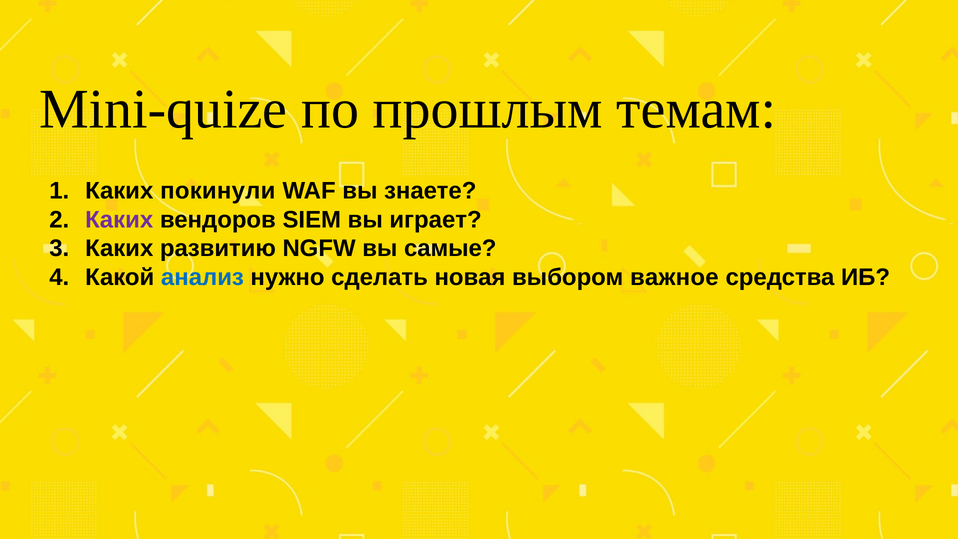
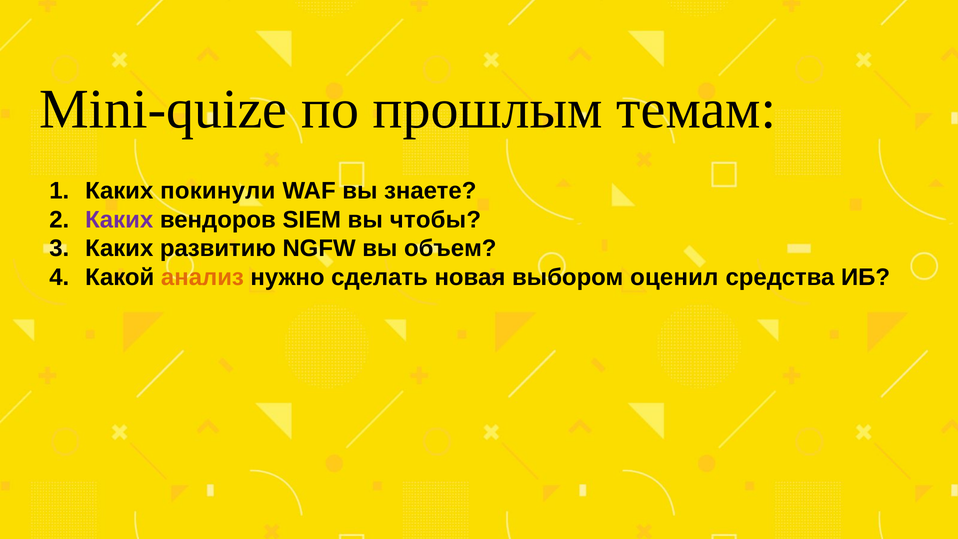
играет: играет -> чтобы
самые: самые -> объем
анализ colour: blue -> orange
важное: важное -> оценил
